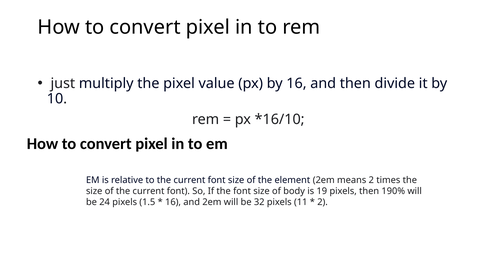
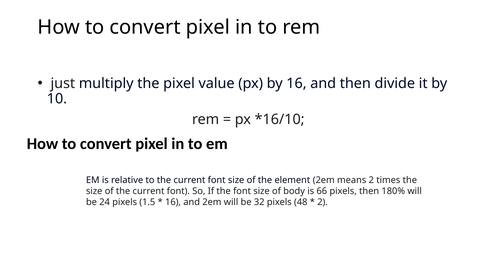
19: 19 -> 66
190%: 190% -> 180%
11: 11 -> 48
